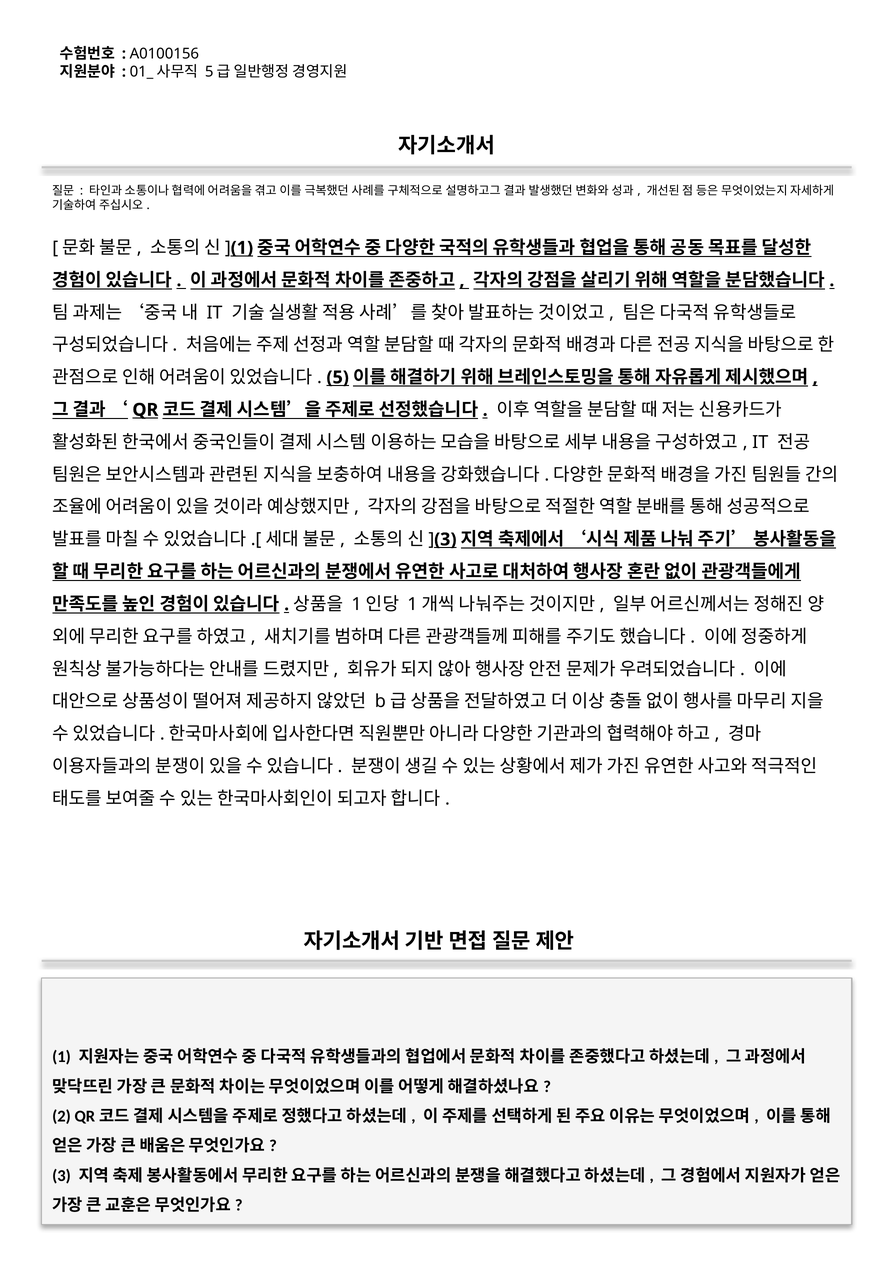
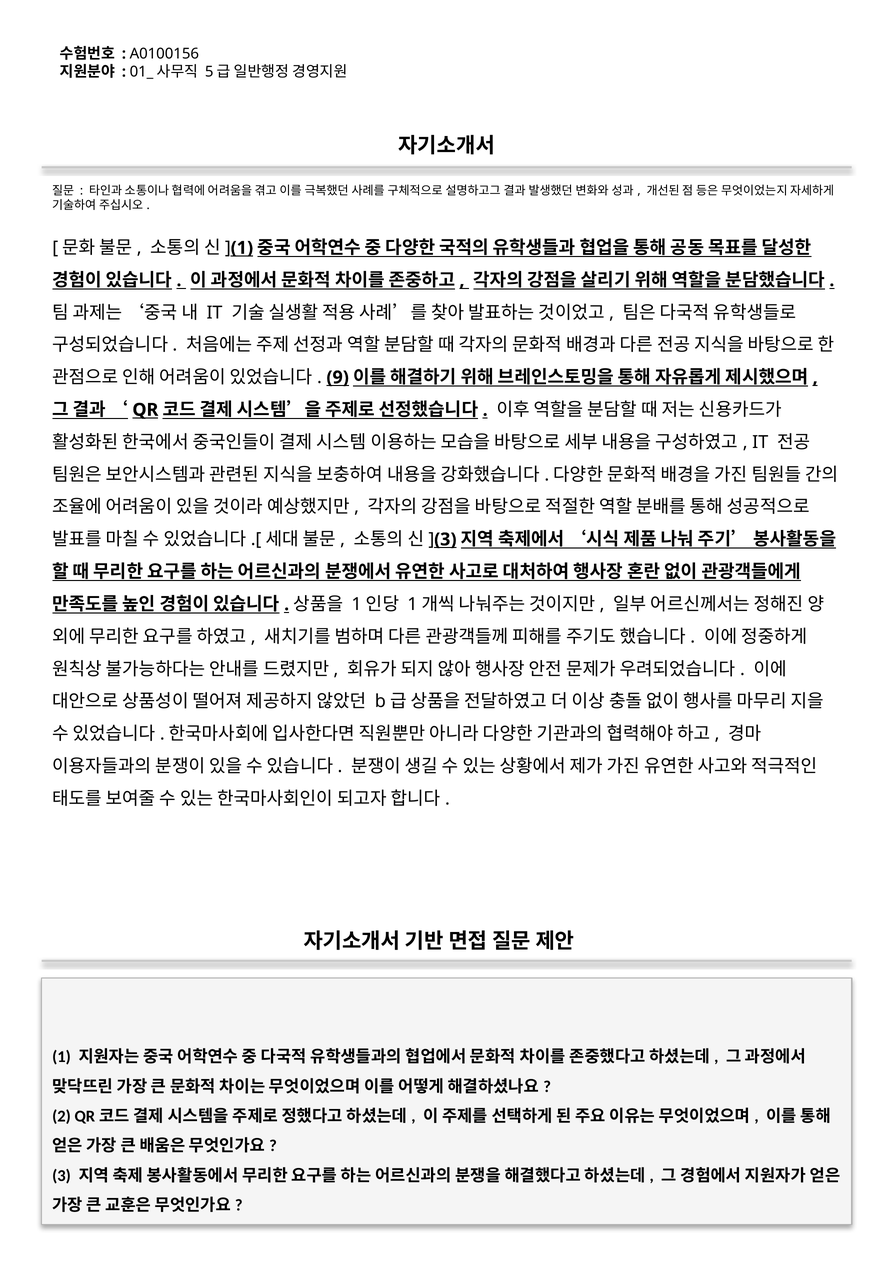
5: 5 -> 9
